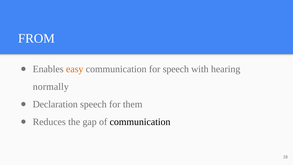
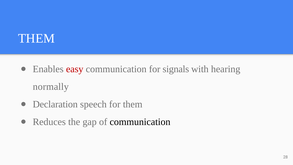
FROM at (36, 38): FROM -> THEM
easy colour: orange -> red
for speech: speech -> signals
